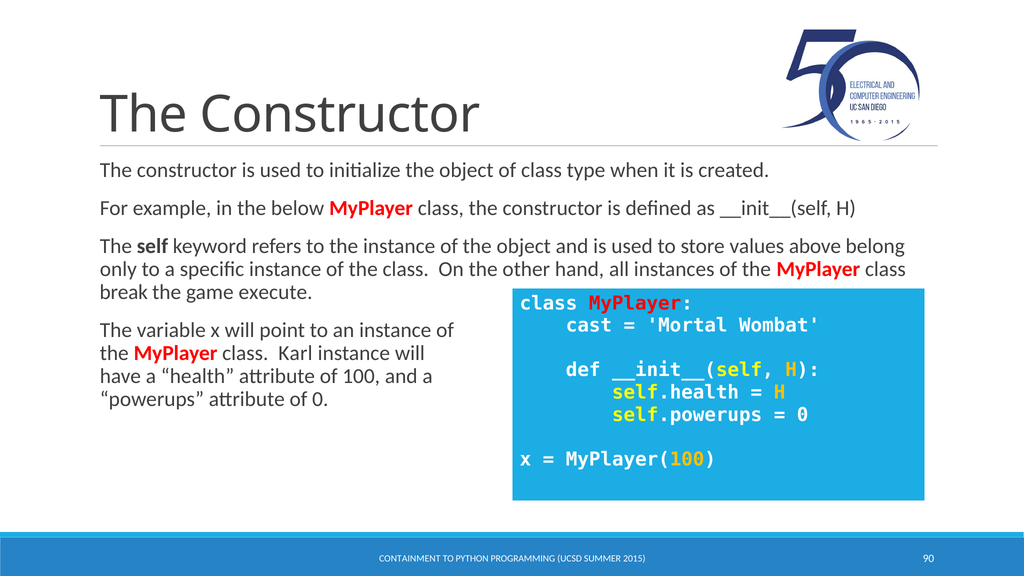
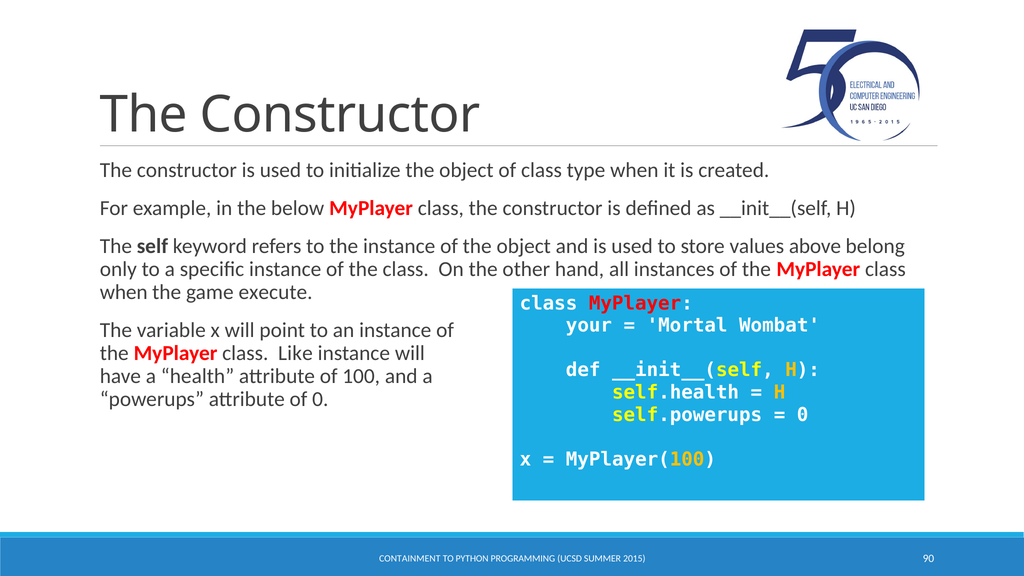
break at (124, 292): break -> when
cast: cast -> your
Karl: Karl -> Like
